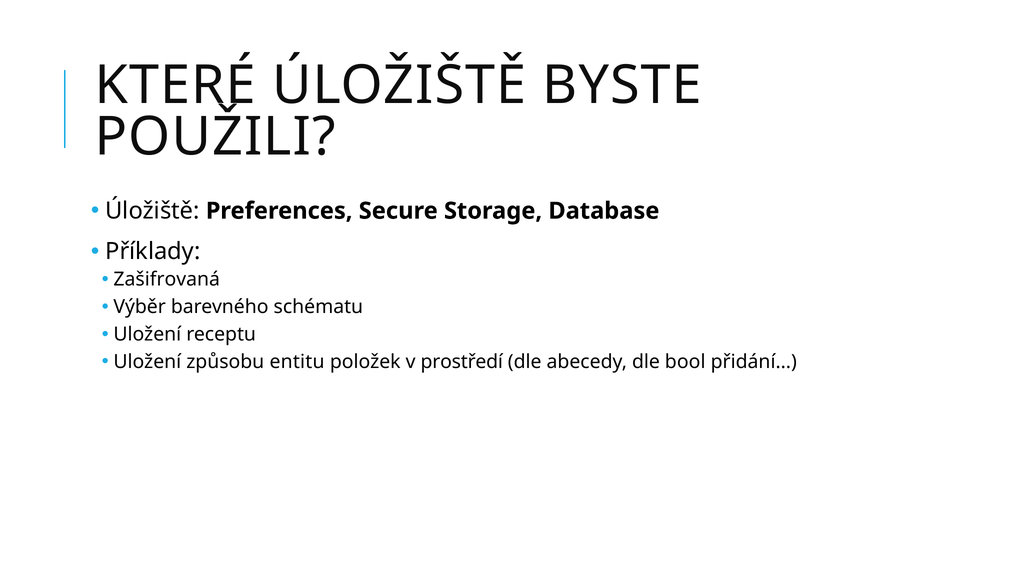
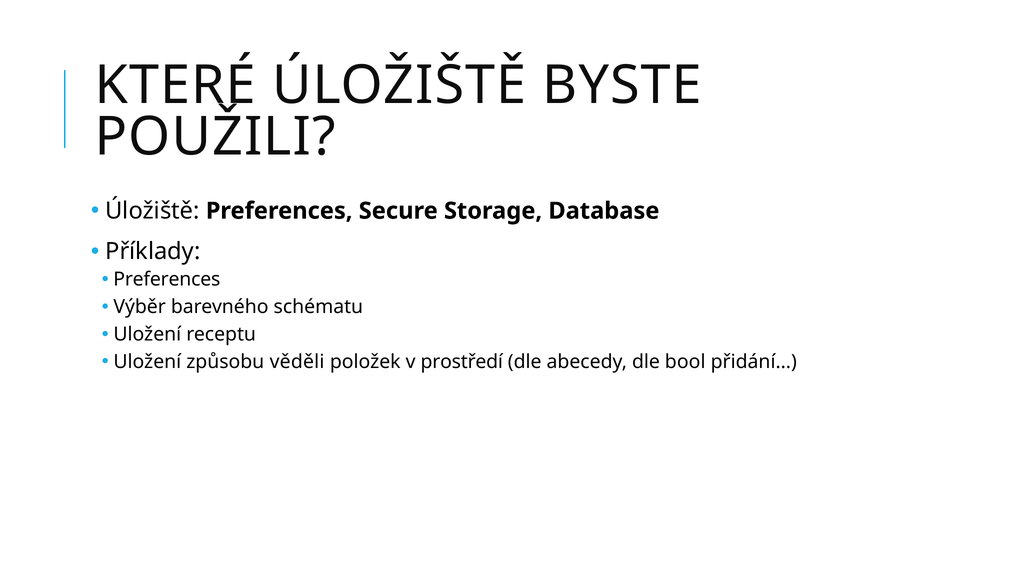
Zašifrovaná at (167, 279): Zašifrovaná -> Preferences
entitu: entitu -> věděli
